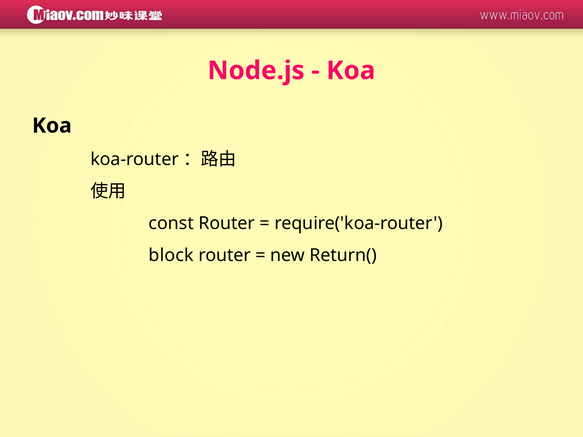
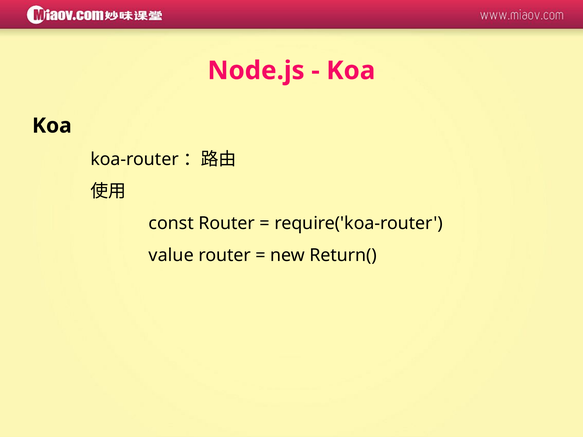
block: block -> value
